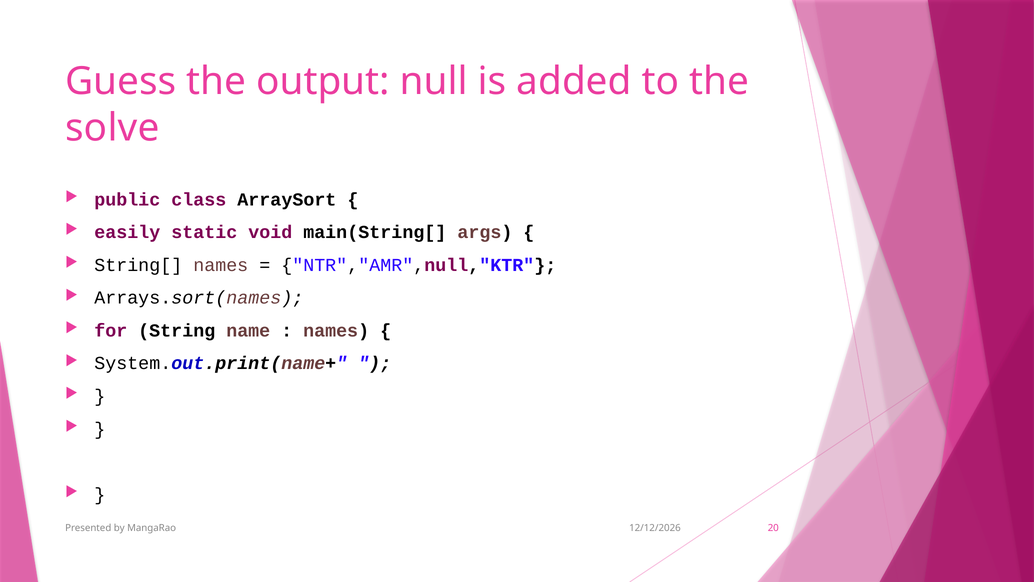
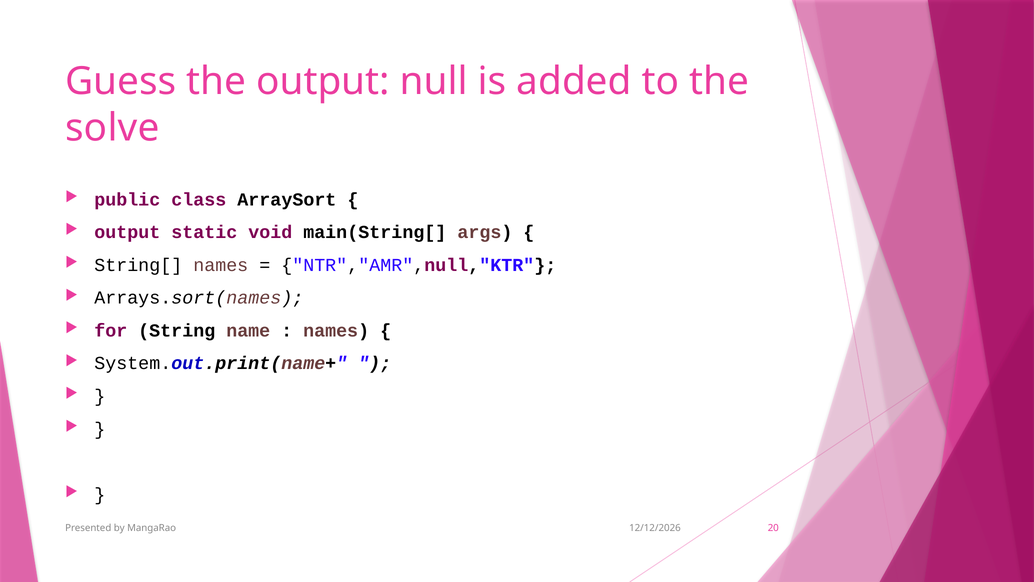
easily at (127, 232): easily -> output
